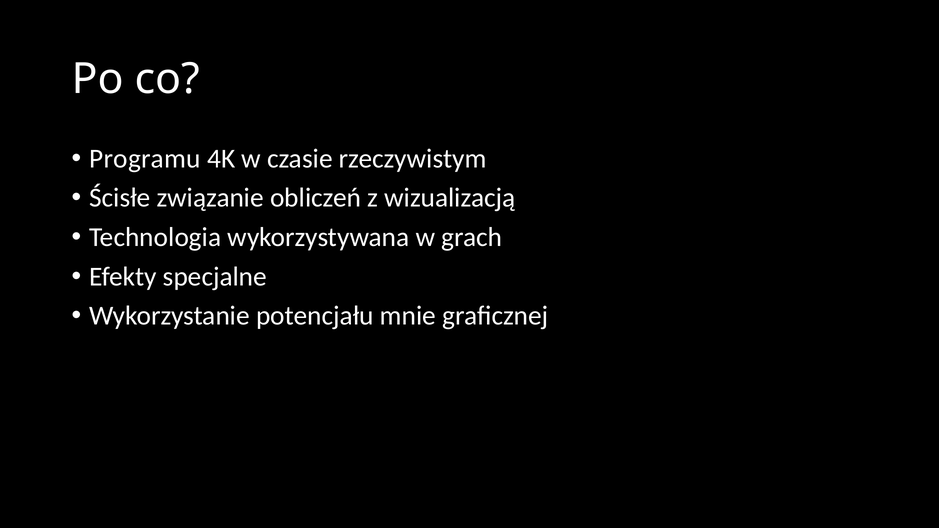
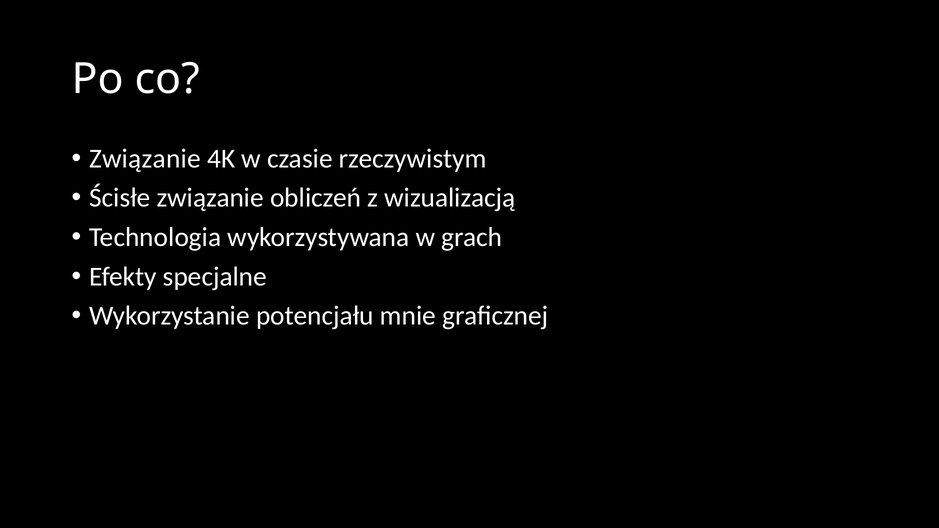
Programu at (145, 159): Programu -> Związanie
